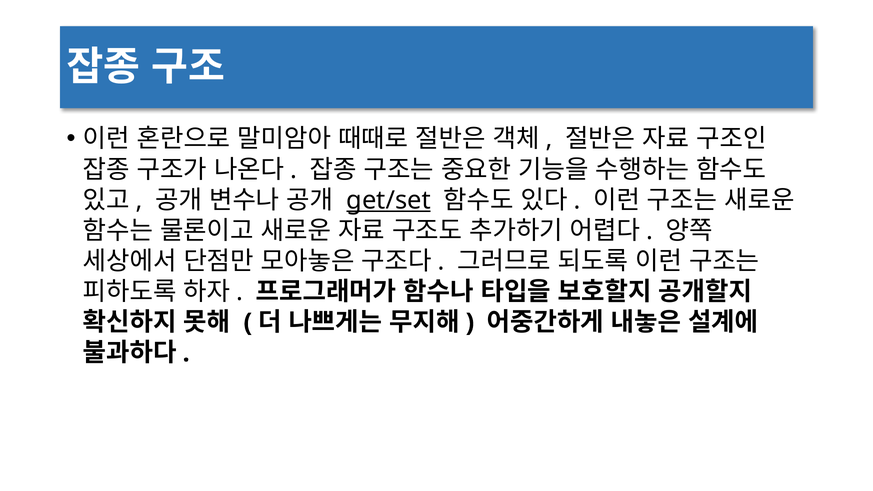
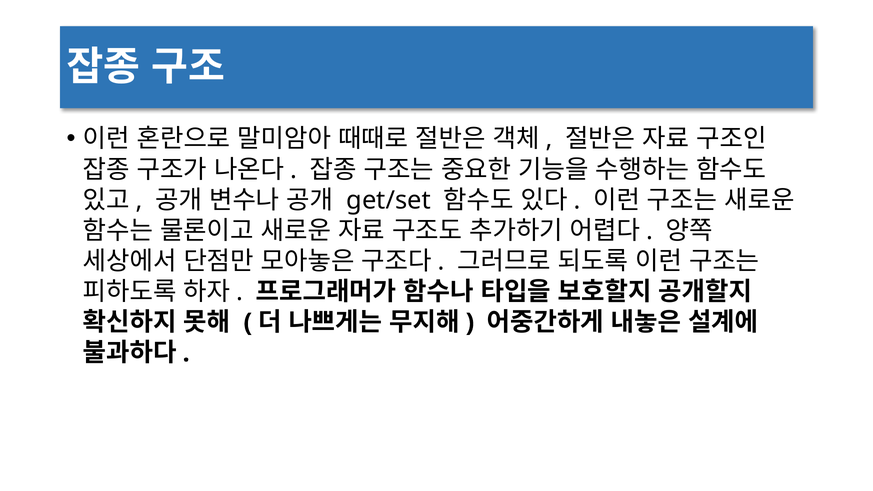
get/set underline: present -> none
